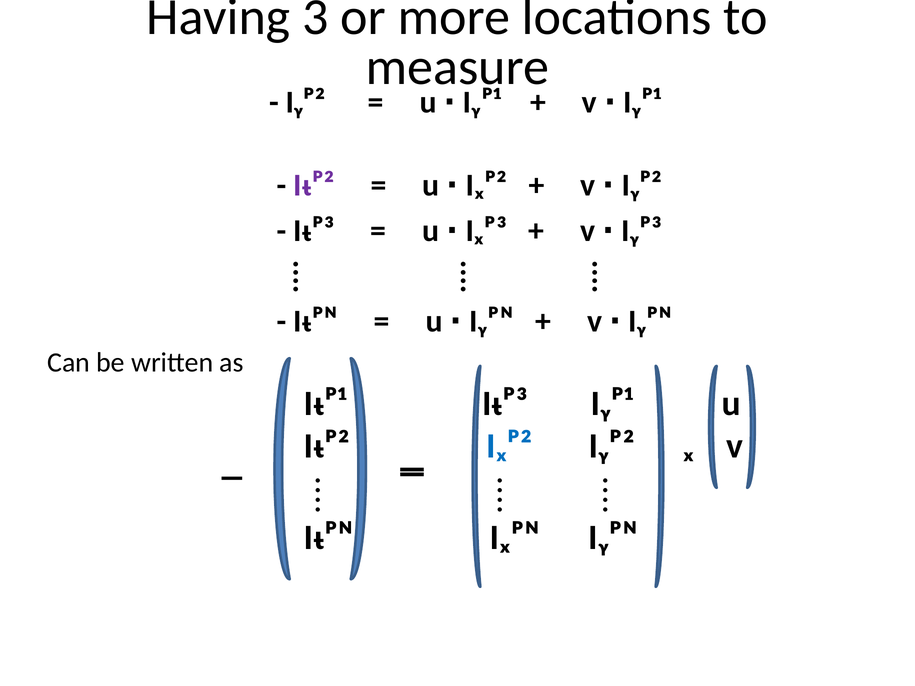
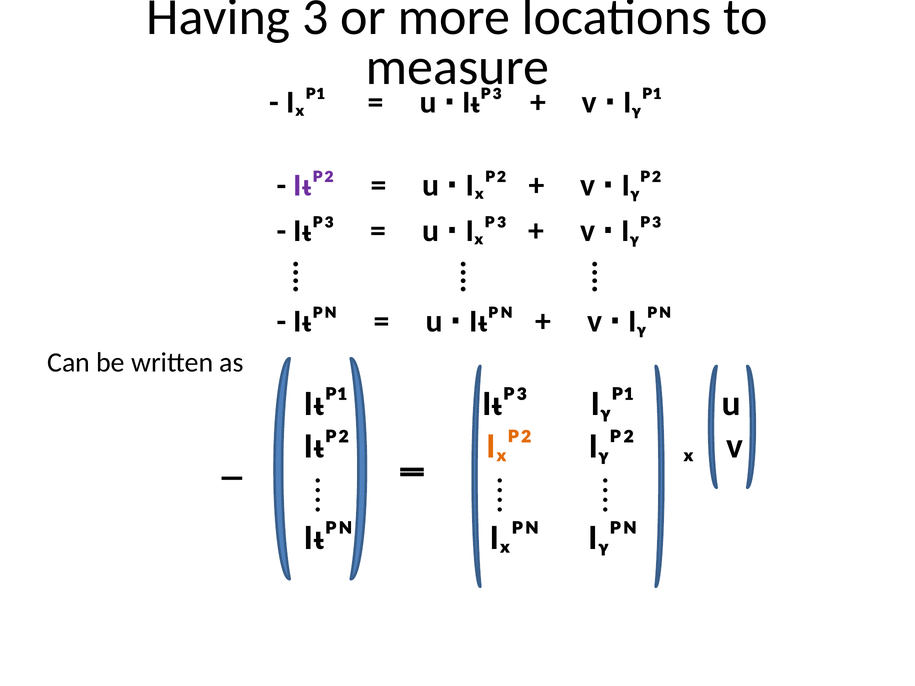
Iᵧᴾ² at (306, 102): Iᵧᴾ² -> Iₓᴾ¹
u Iᵧᴾ¹: Iᵧᴾ¹ -> Iᵼᴾ³
u Iᵧᴾᴺ: Iᵧᴾᴺ -> Iᵼᴾᴺ
Iₓᴾ² at (509, 446) colour: blue -> orange
